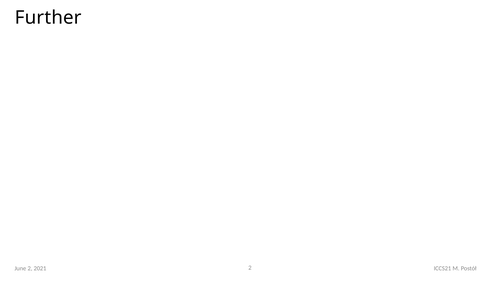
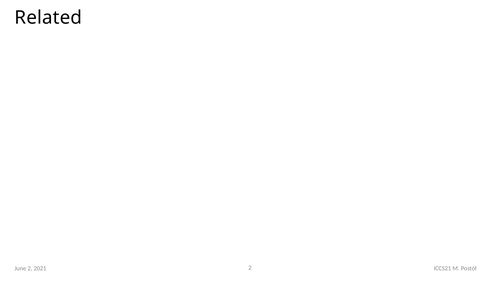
Further: Further -> Related
